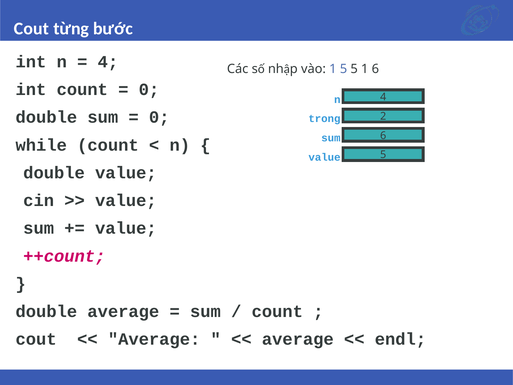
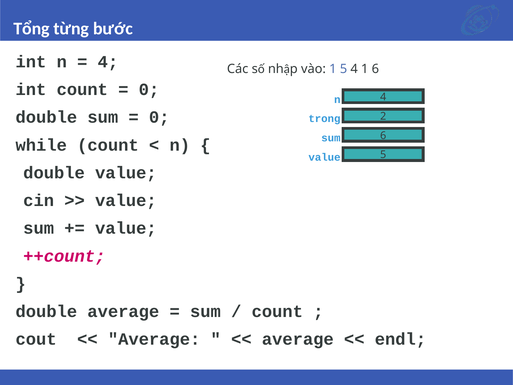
Cout at (31, 29): Cout -> Tổng
5 5: 5 -> 4
